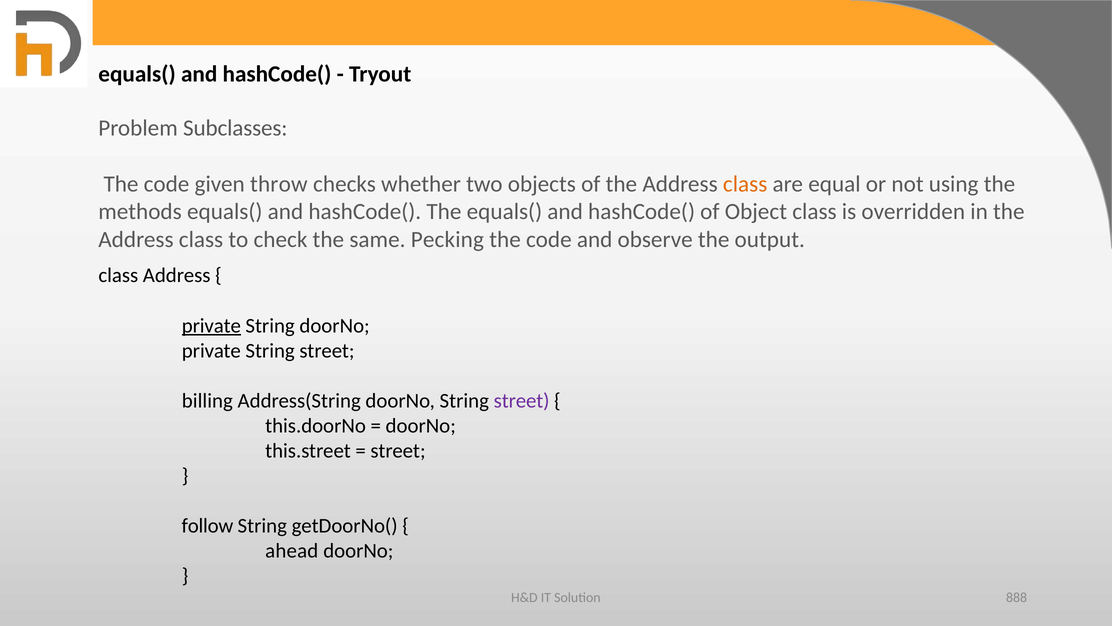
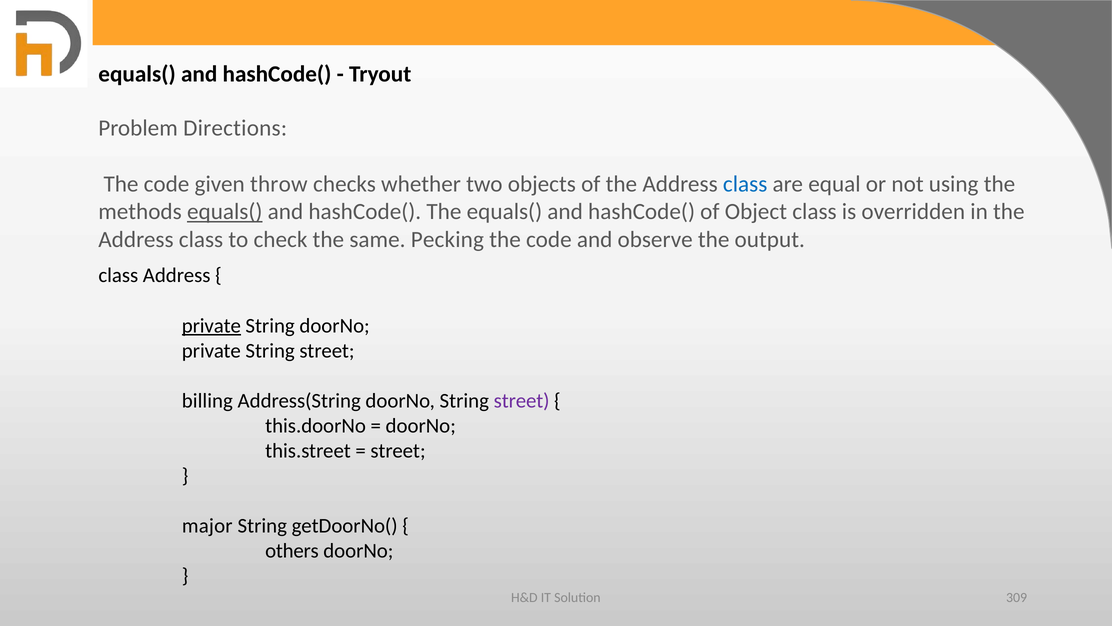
Subclasses: Subclasses -> Directions
class at (745, 184) colour: orange -> blue
equals( at (225, 212) underline: none -> present
follow: follow -> major
ahead: ahead -> others
888: 888 -> 309
